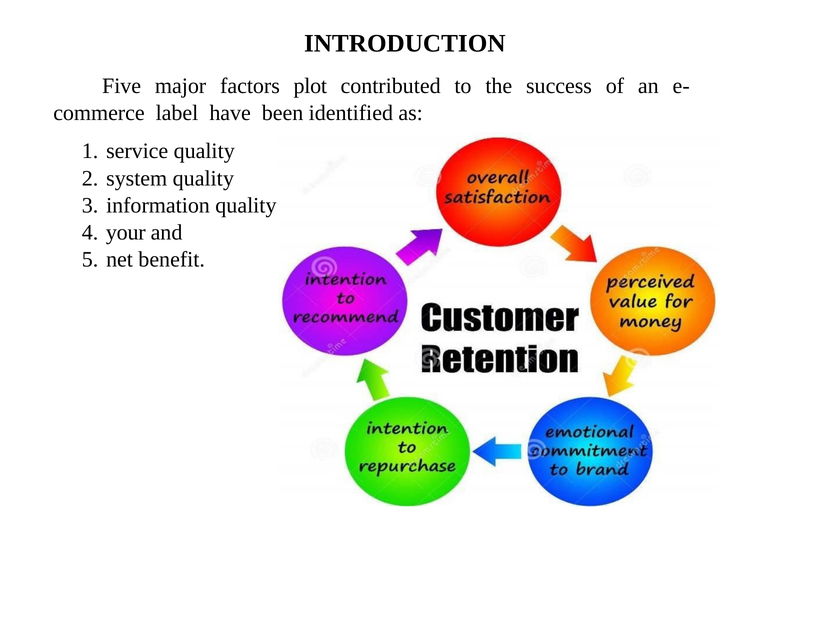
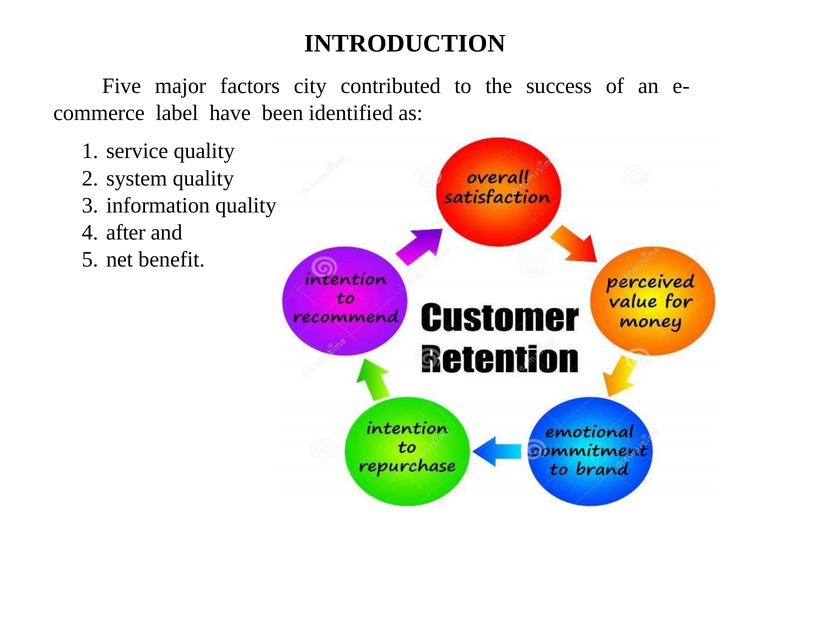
plot: plot -> city
your: your -> after
